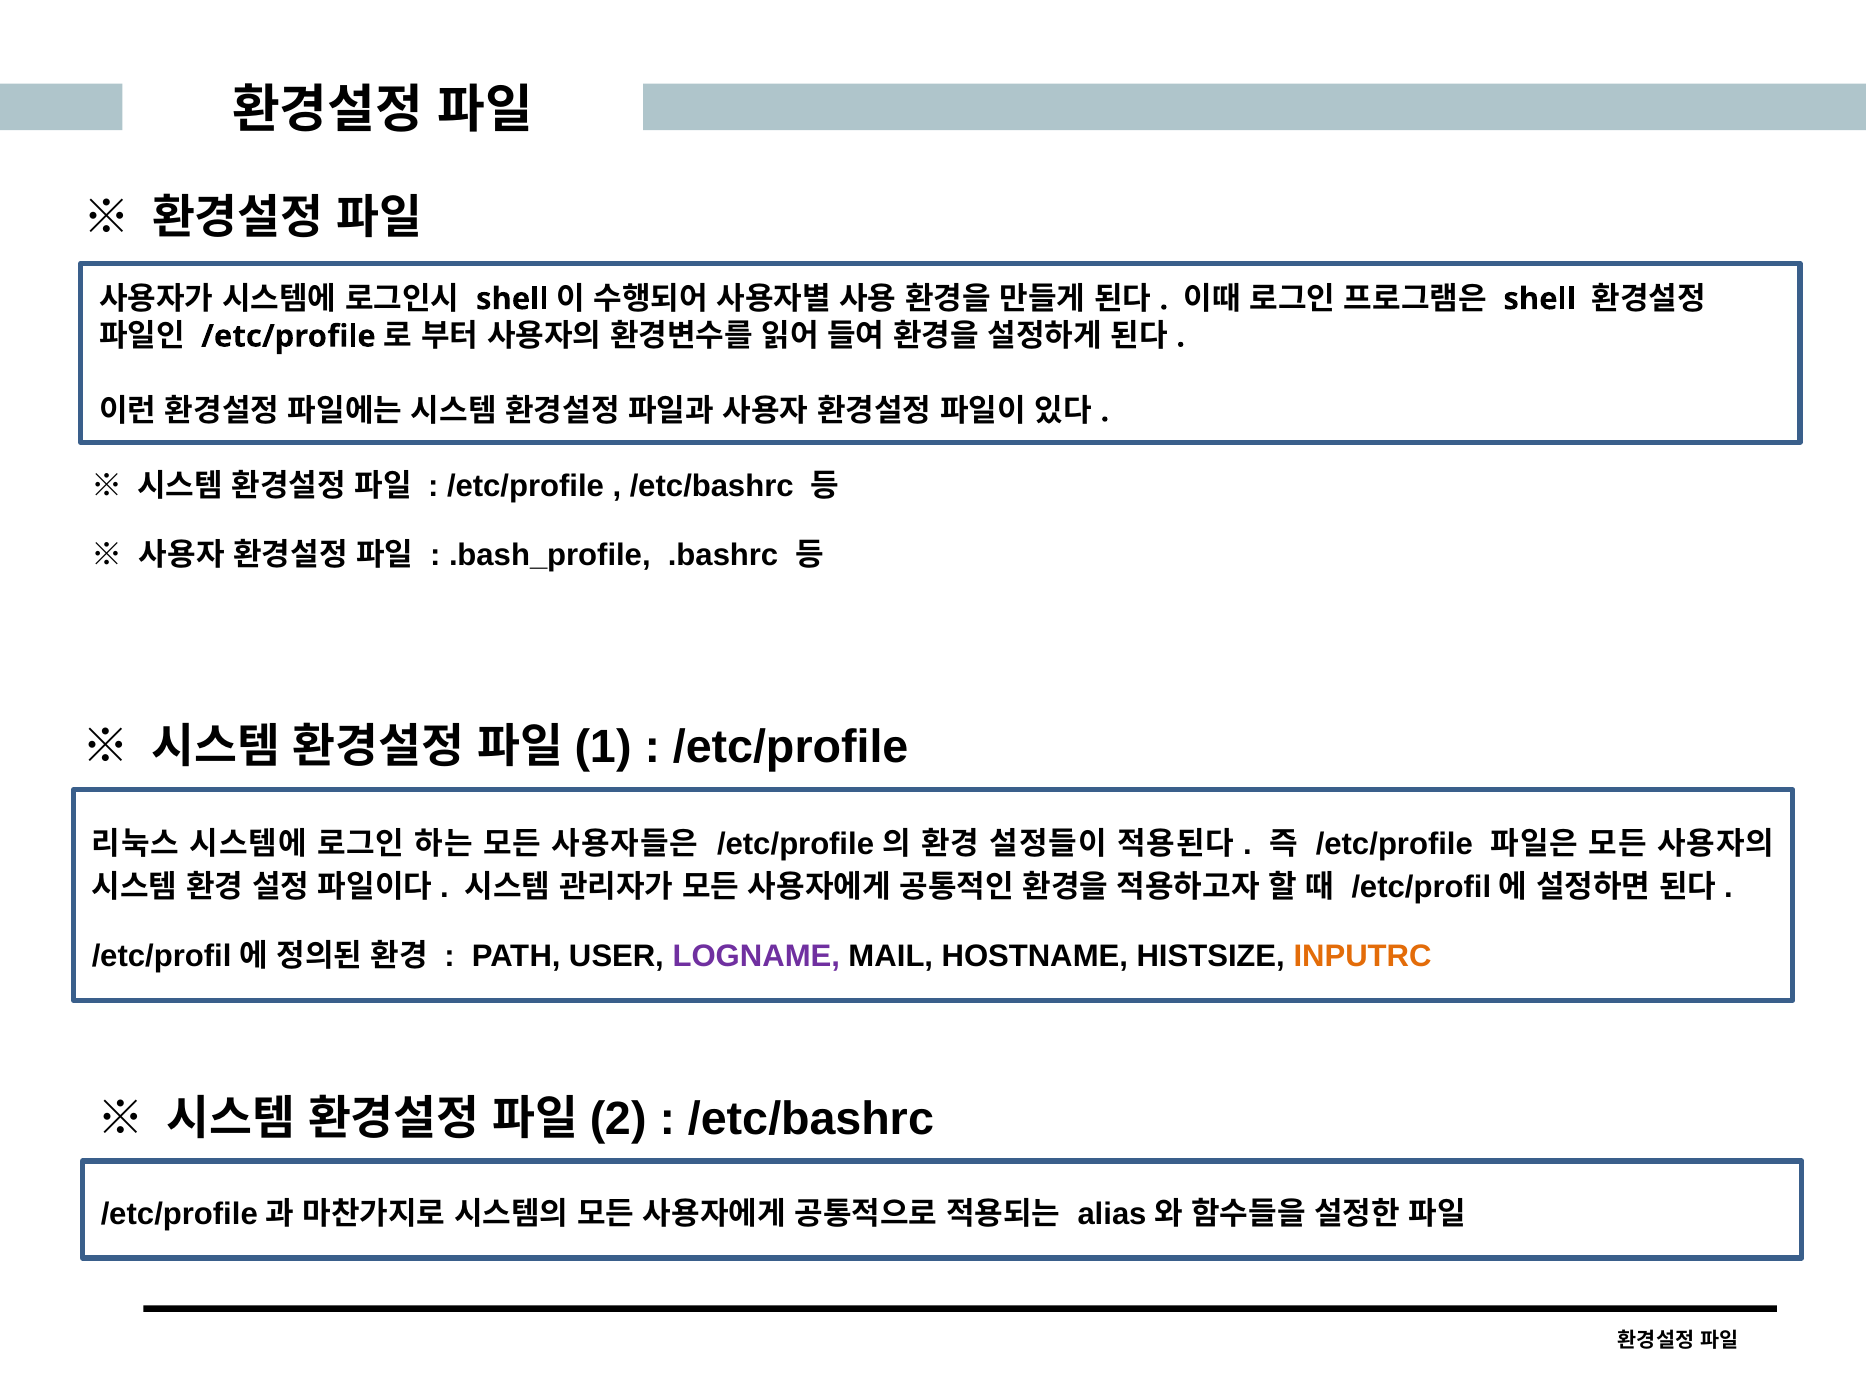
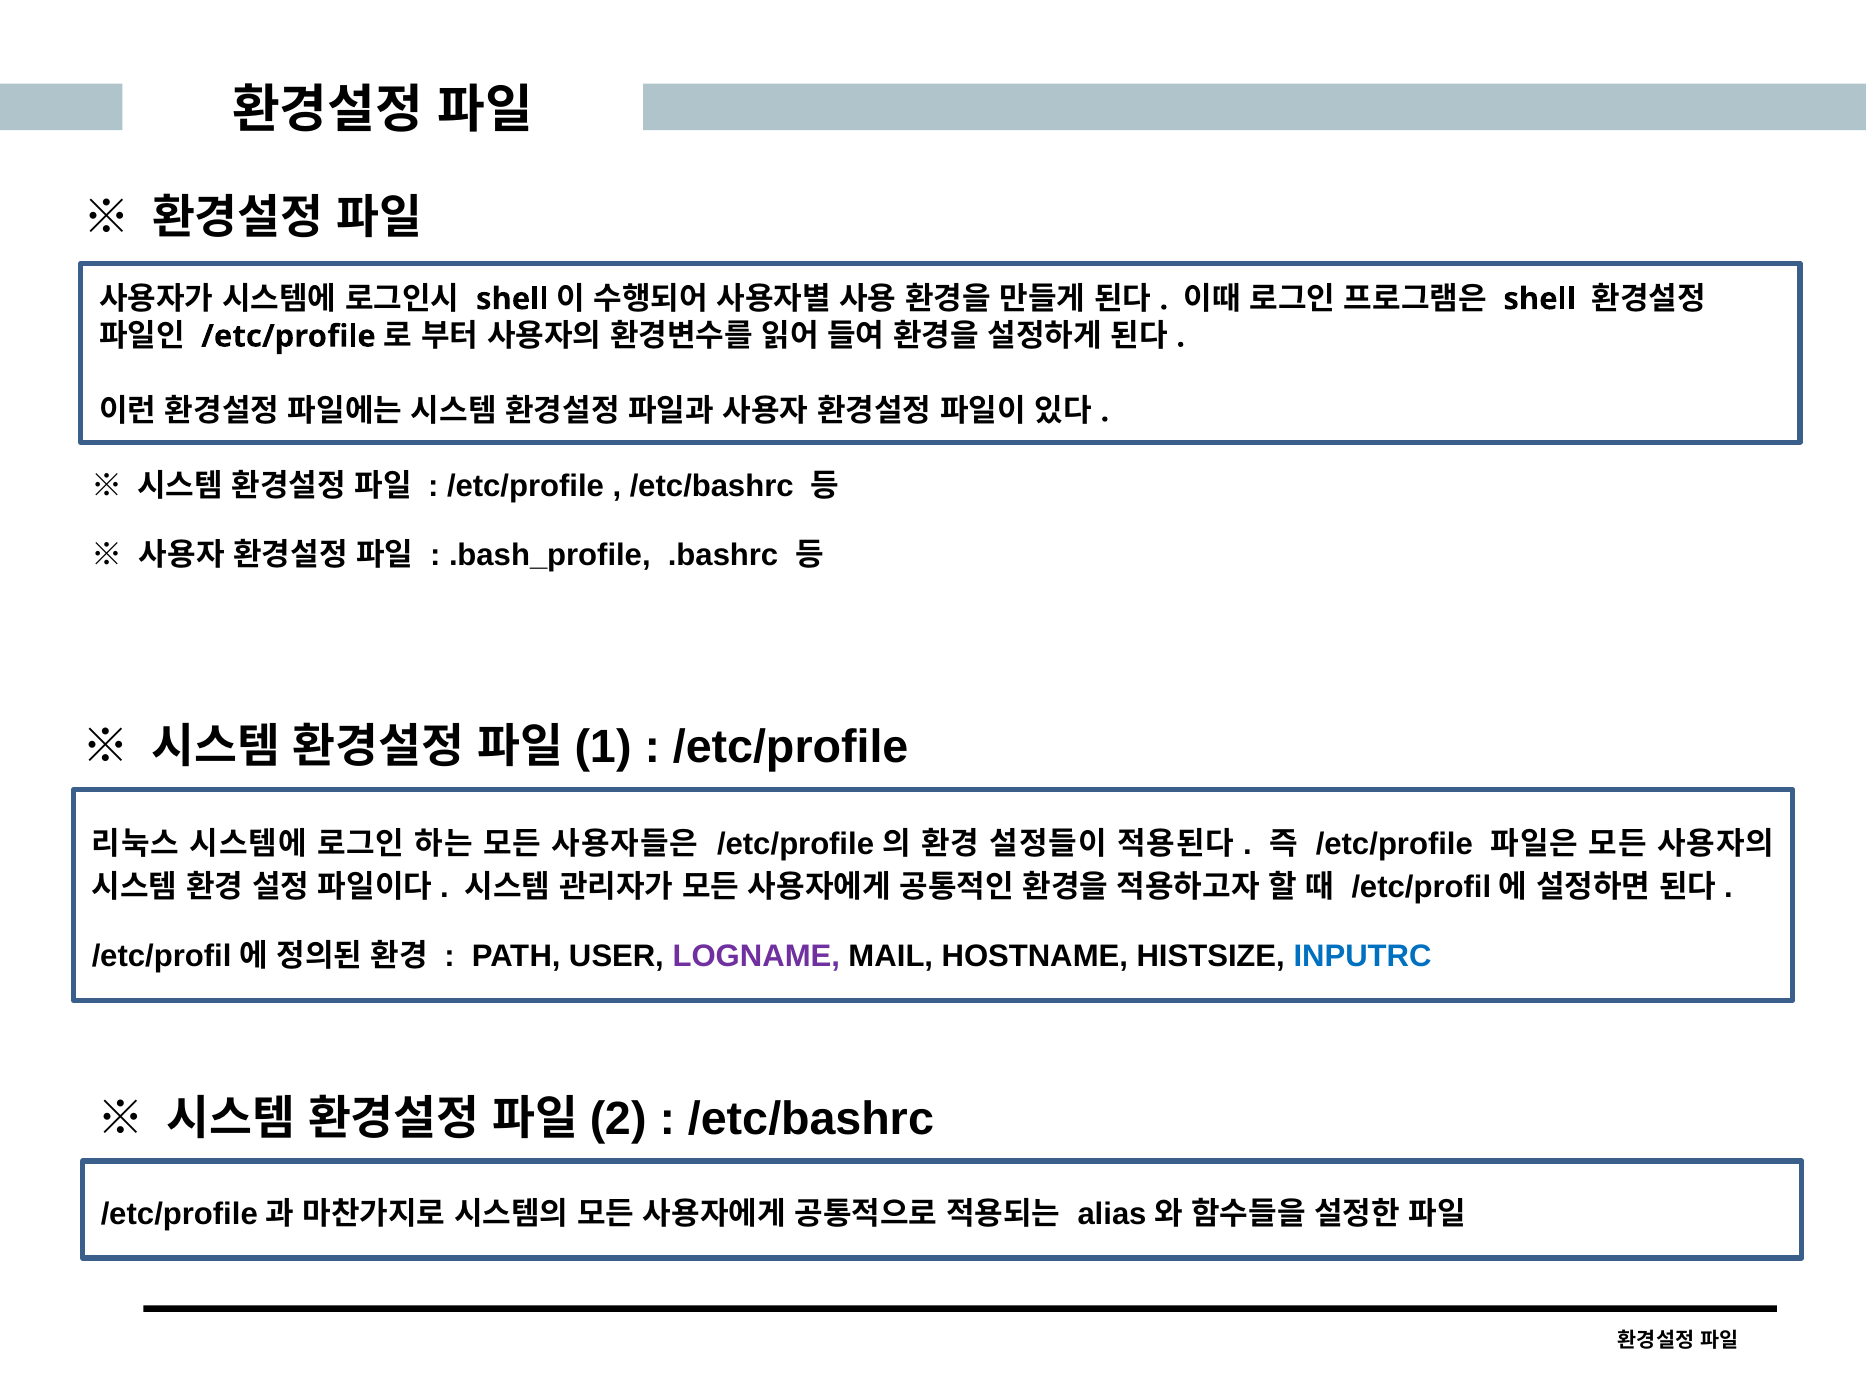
INPUTRC colour: orange -> blue
